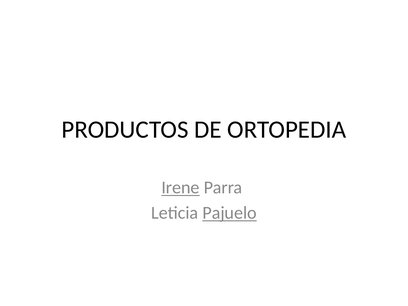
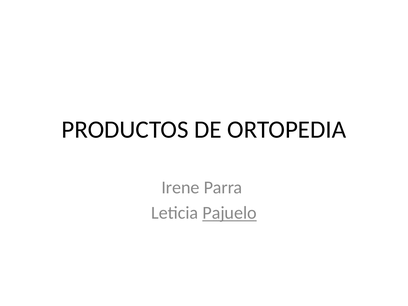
Irene underline: present -> none
